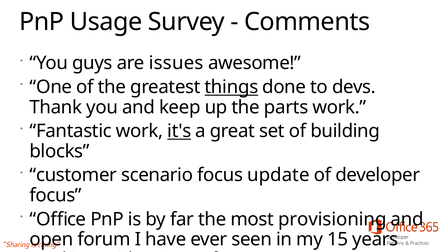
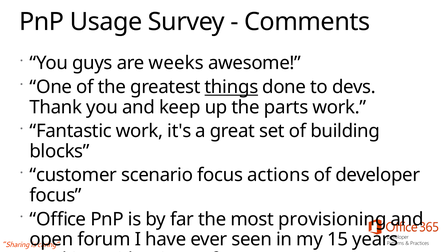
issues: issues -> weeks
it's underline: present -> none
update: update -> actions
